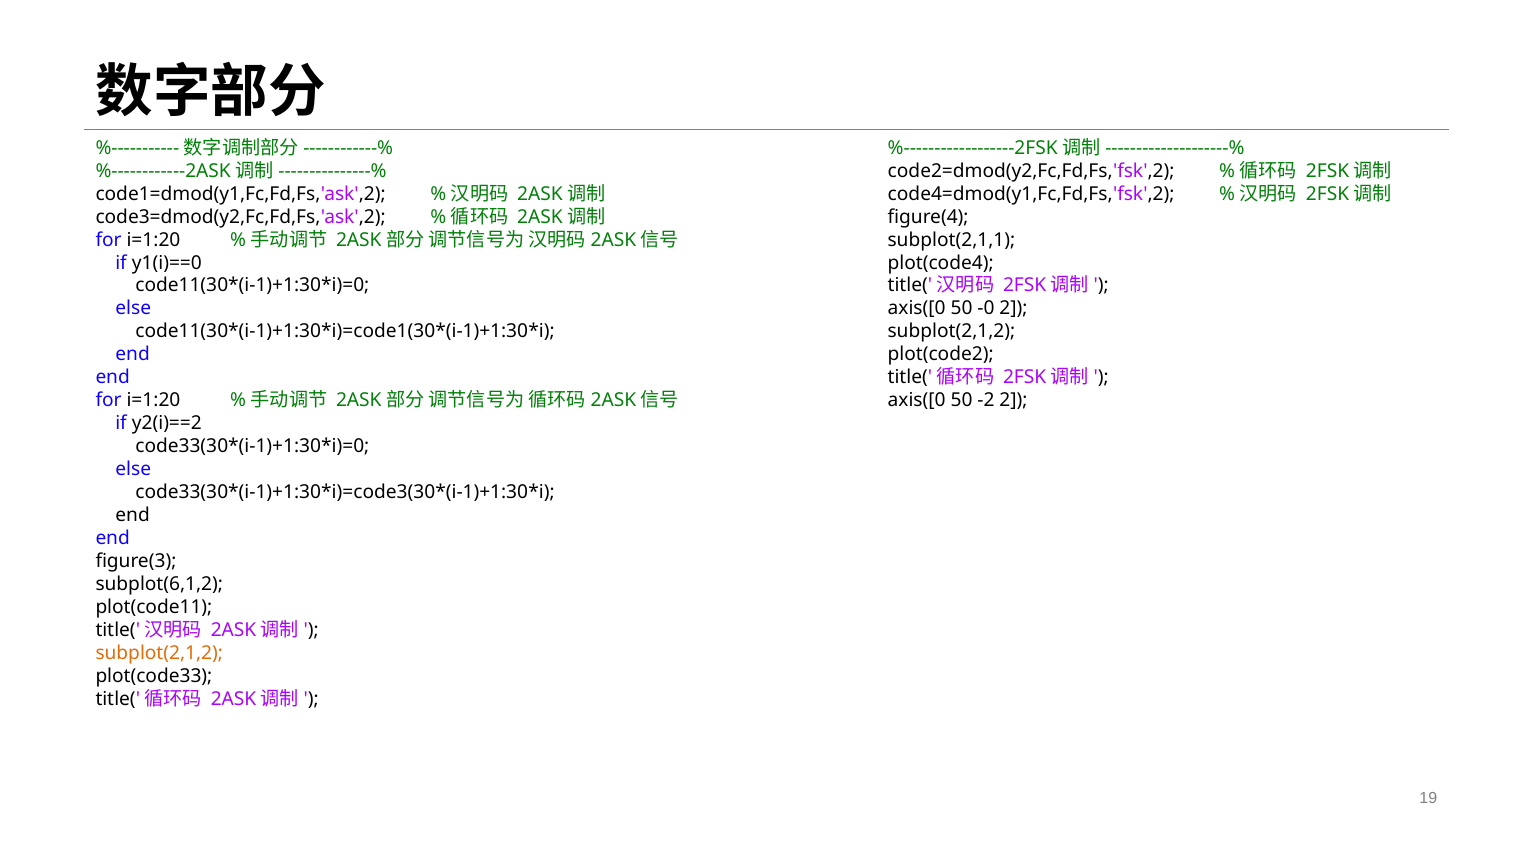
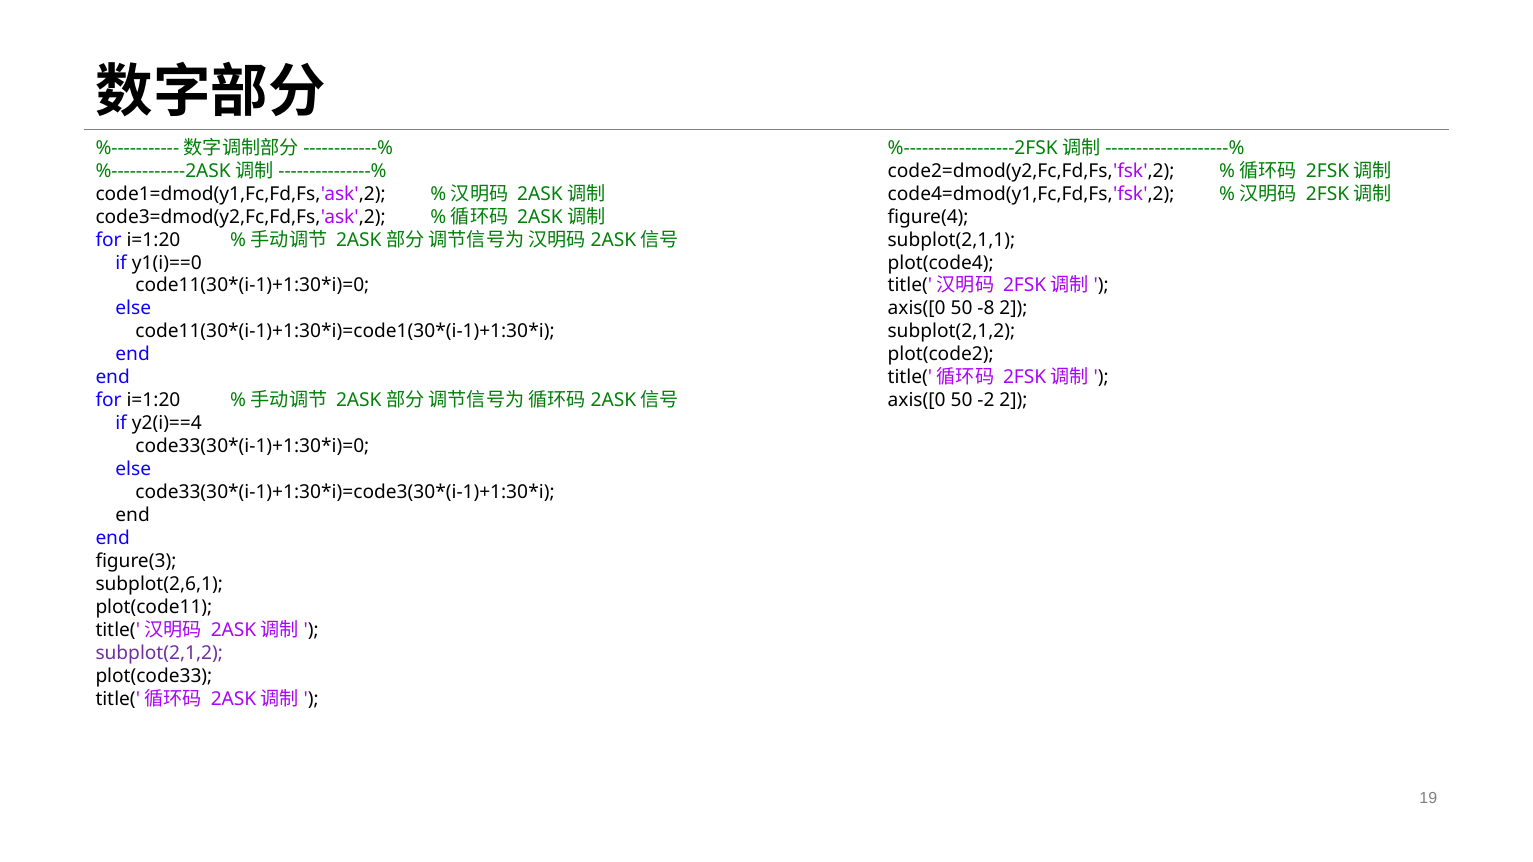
-0: -0 -> -8
y2(i)==2: y2(i)==2 -> y2(i)==4
subplot(6,1,2: subplot(6,1,2 -> subplot(2,6,1
subplot(2,1,2 at (159, 654) colour: orange -> purple
